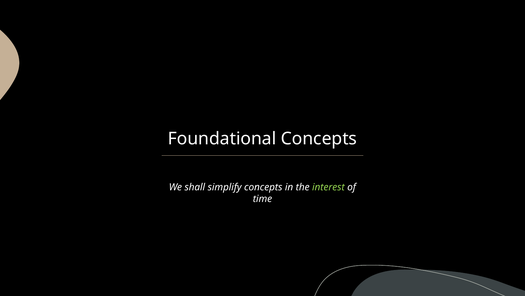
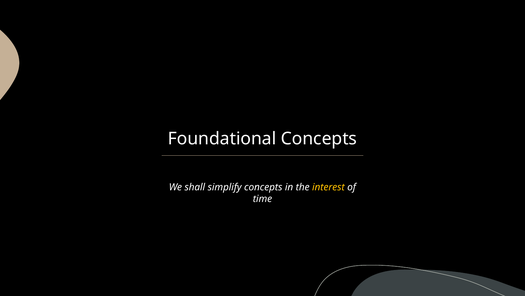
interest colour: light green -> yellow
